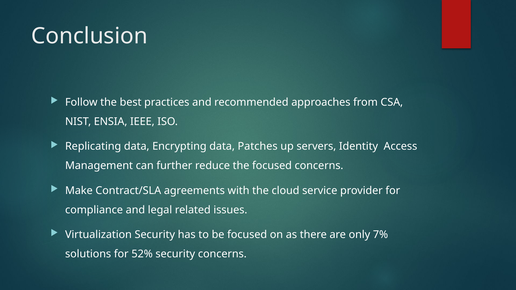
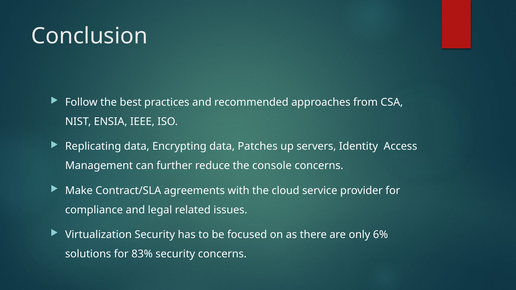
the focused: focused -> console
7%: 7% -> 6%
52%: 52% -> 83%
